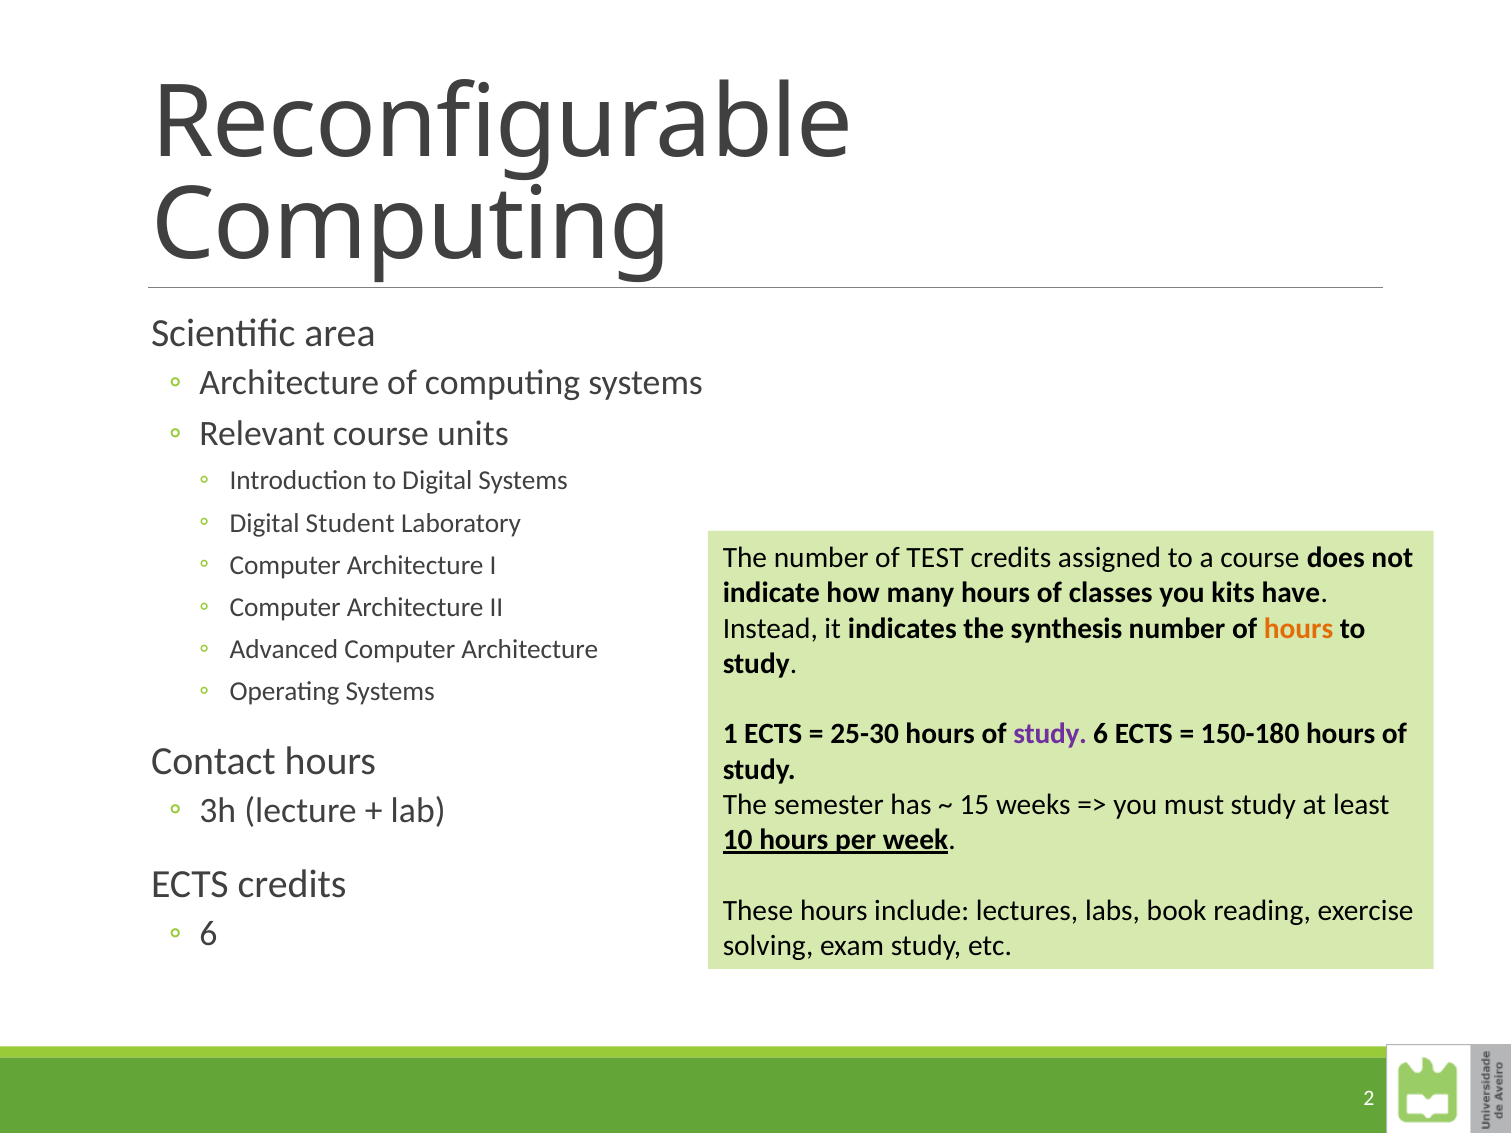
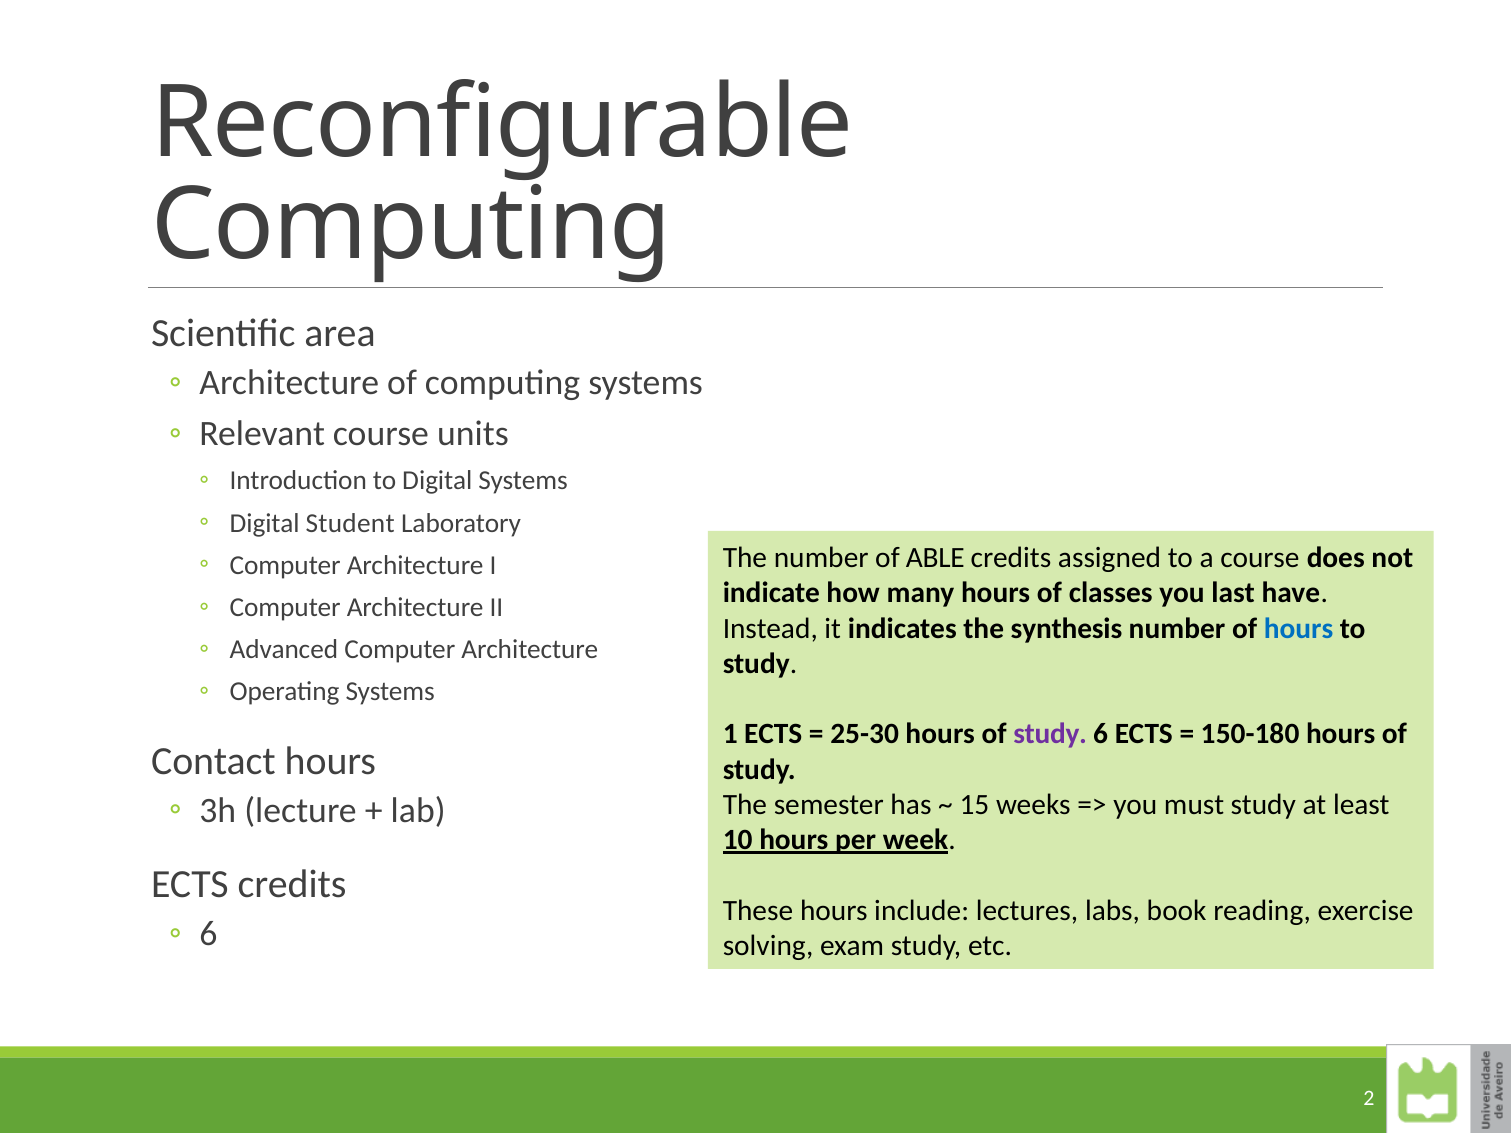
TEST: TEST -> ABLE
kits: kits -> last
hours at (1299, 629) colour: orange -> blue
